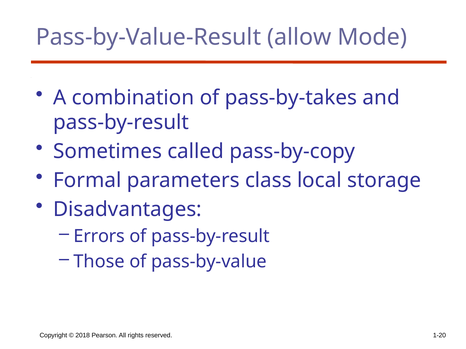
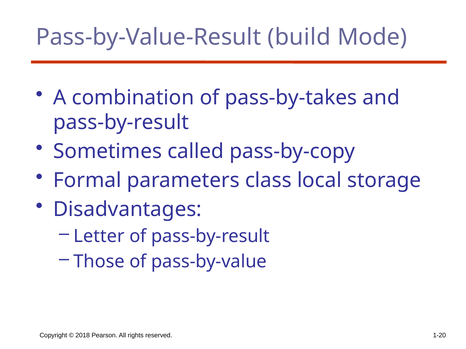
allow: allow -> build
Errors: Errors -> Letter
